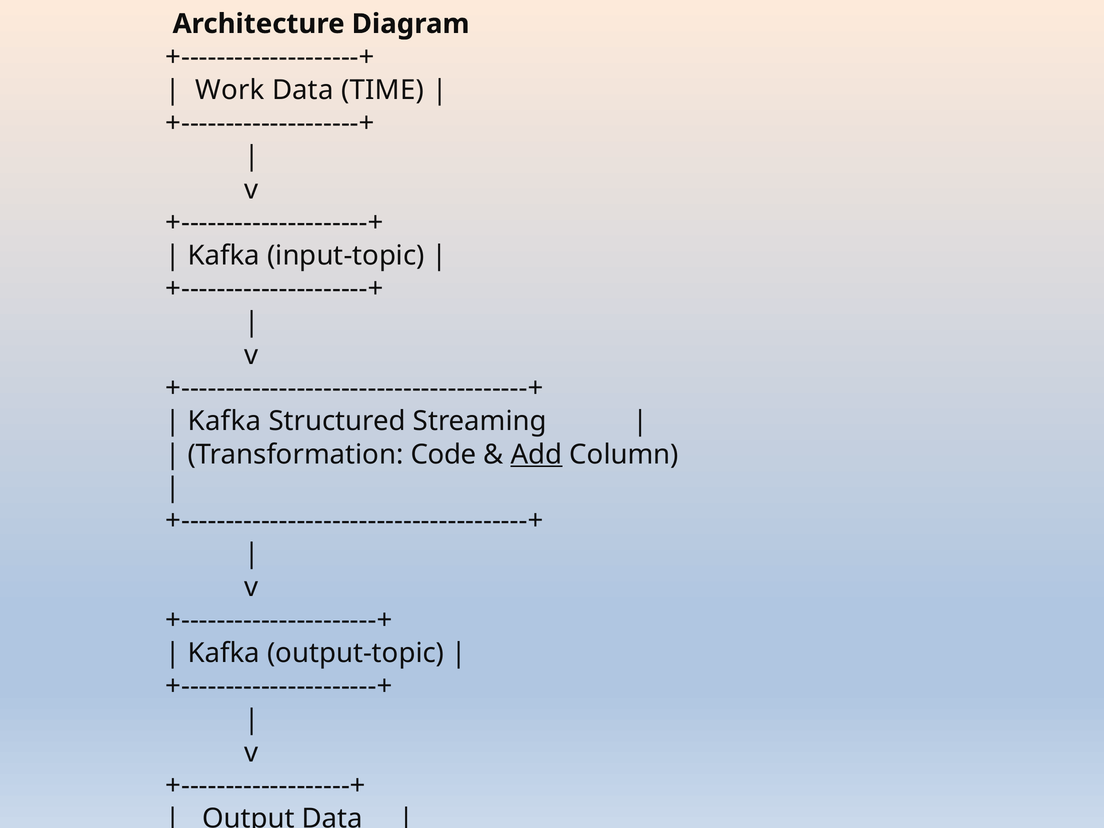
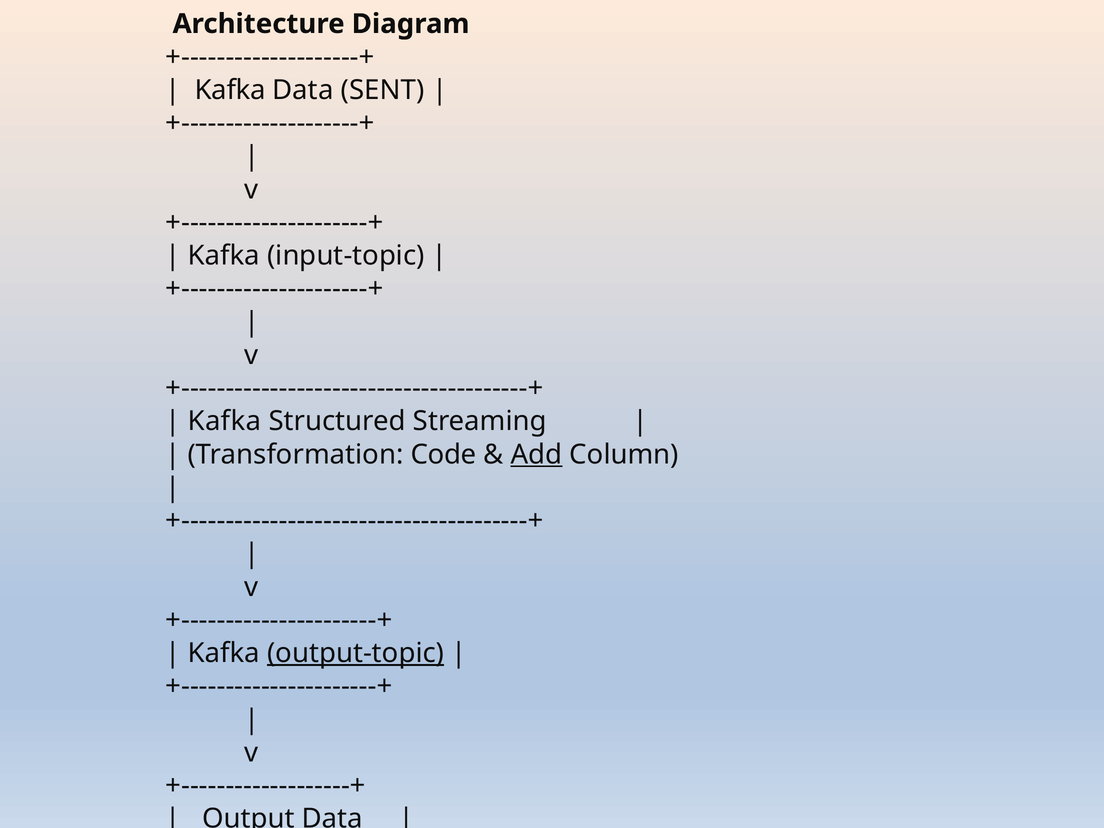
Work at (230, 90): Work -> Kafka
TIME: TIME -> SENT
output-topic underline: none -> present
